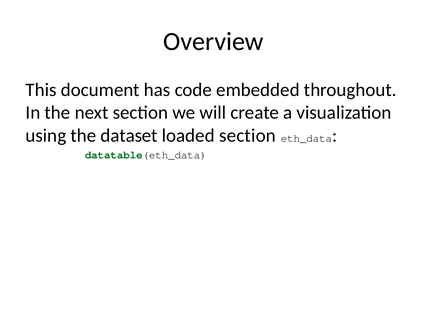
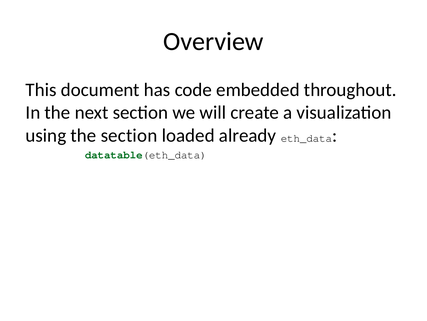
the dataset: dataset -> section
loaded section: section -> already
